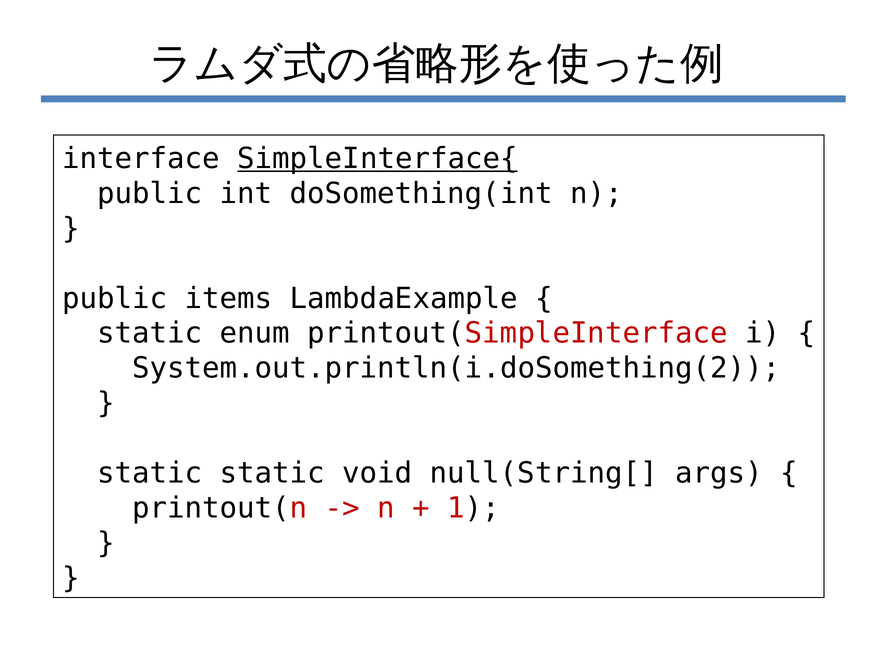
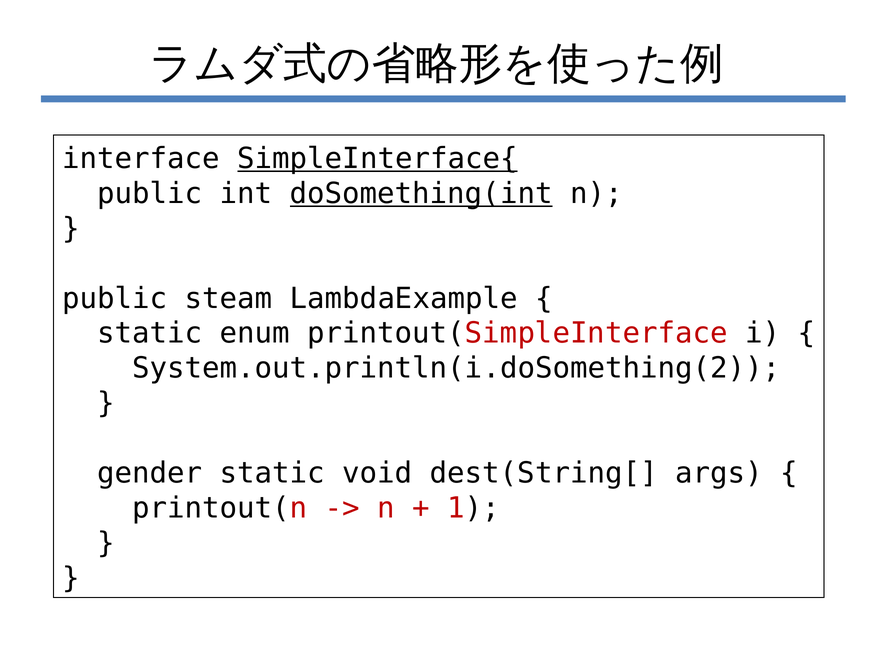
doSomething(int underline: none -> present
items: items -> steam
static at (150, 473): static -> gender
null(String[: null(String[ -> dest(String[
